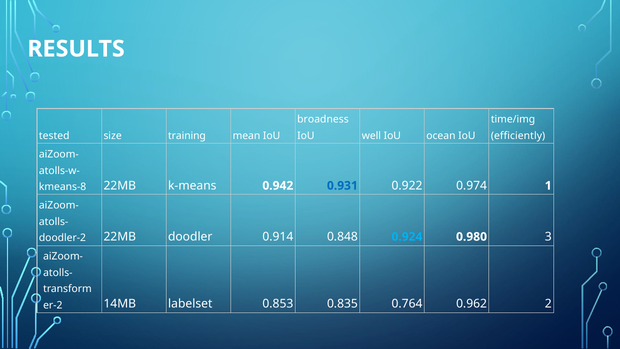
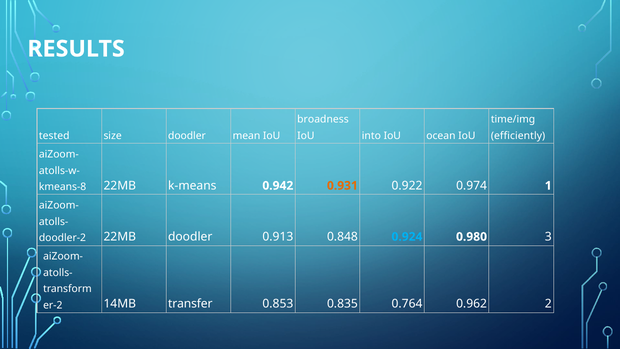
size training: training -> doodler
well: well -> into
0.931 colour: blue -> orange
0.914: 0.914 -> 0.913
labelset: labelset -> transfer
